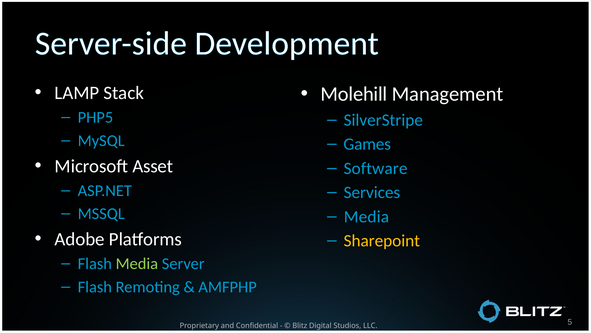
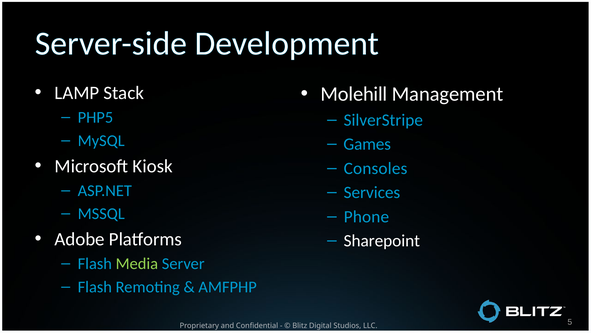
Asset: Asset -> Kiosk
Software: Software -> Consoles
Media at (366, 216): Media -> Phone
Sharepoint colour: yellow -> white
